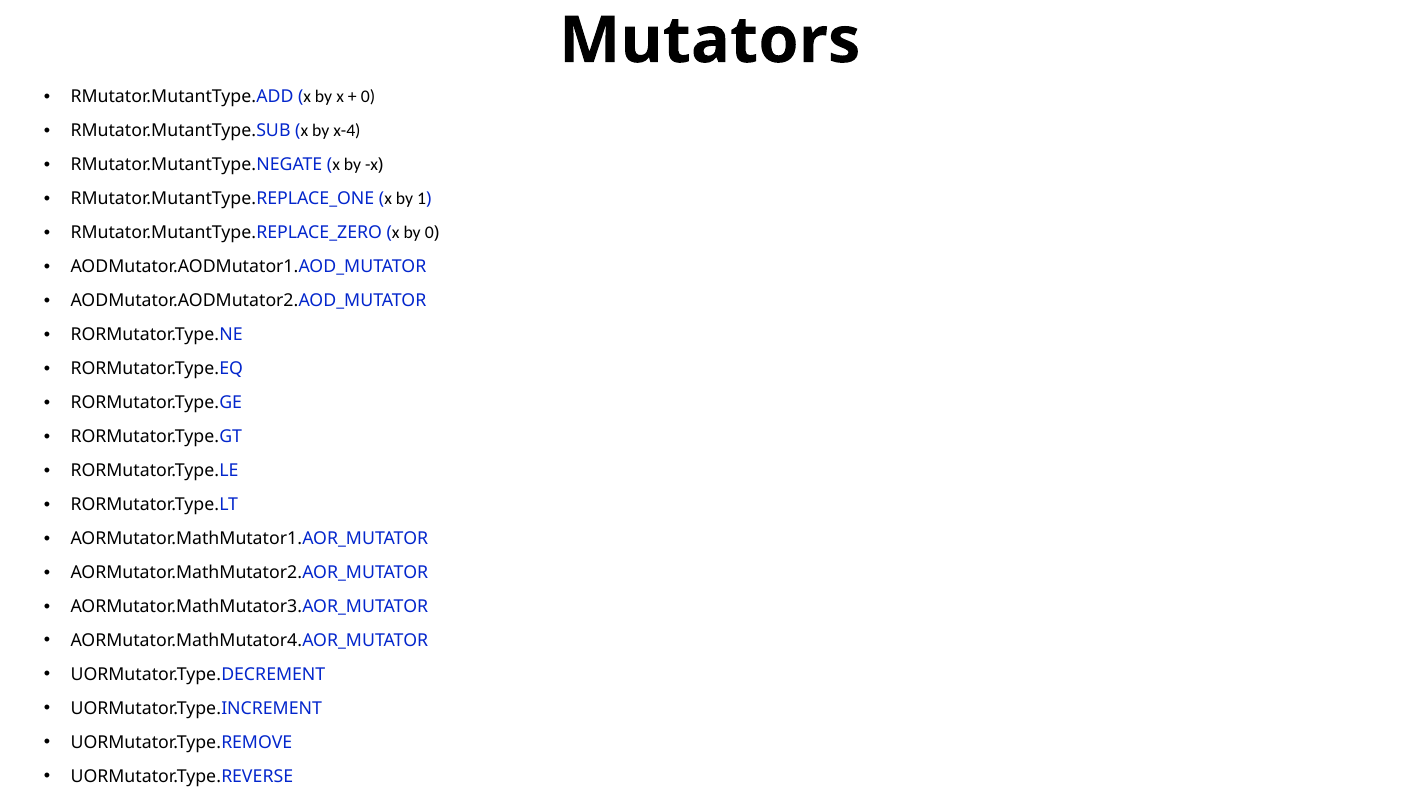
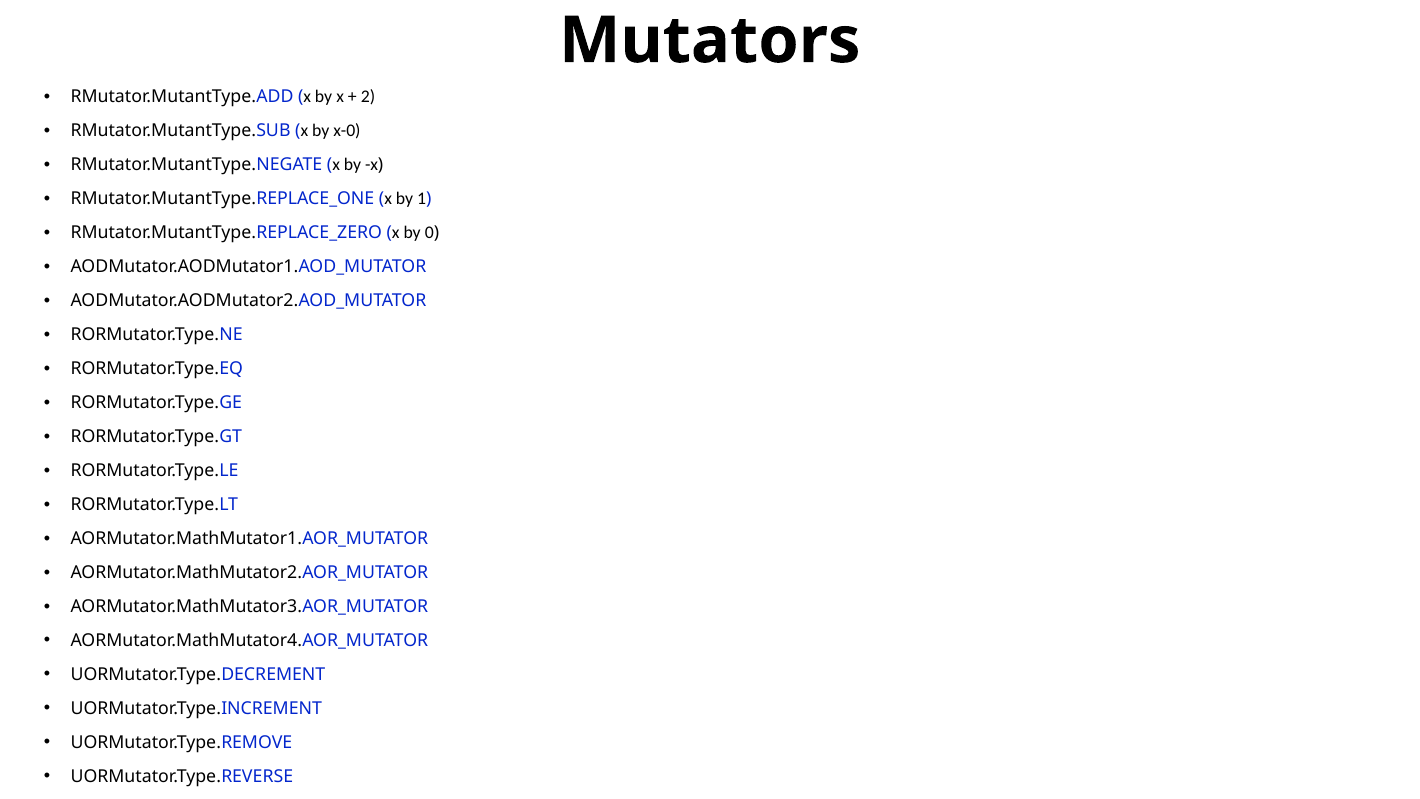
0 at (368, 97): 0 -> 2
x-4: x-4 -> x-0
